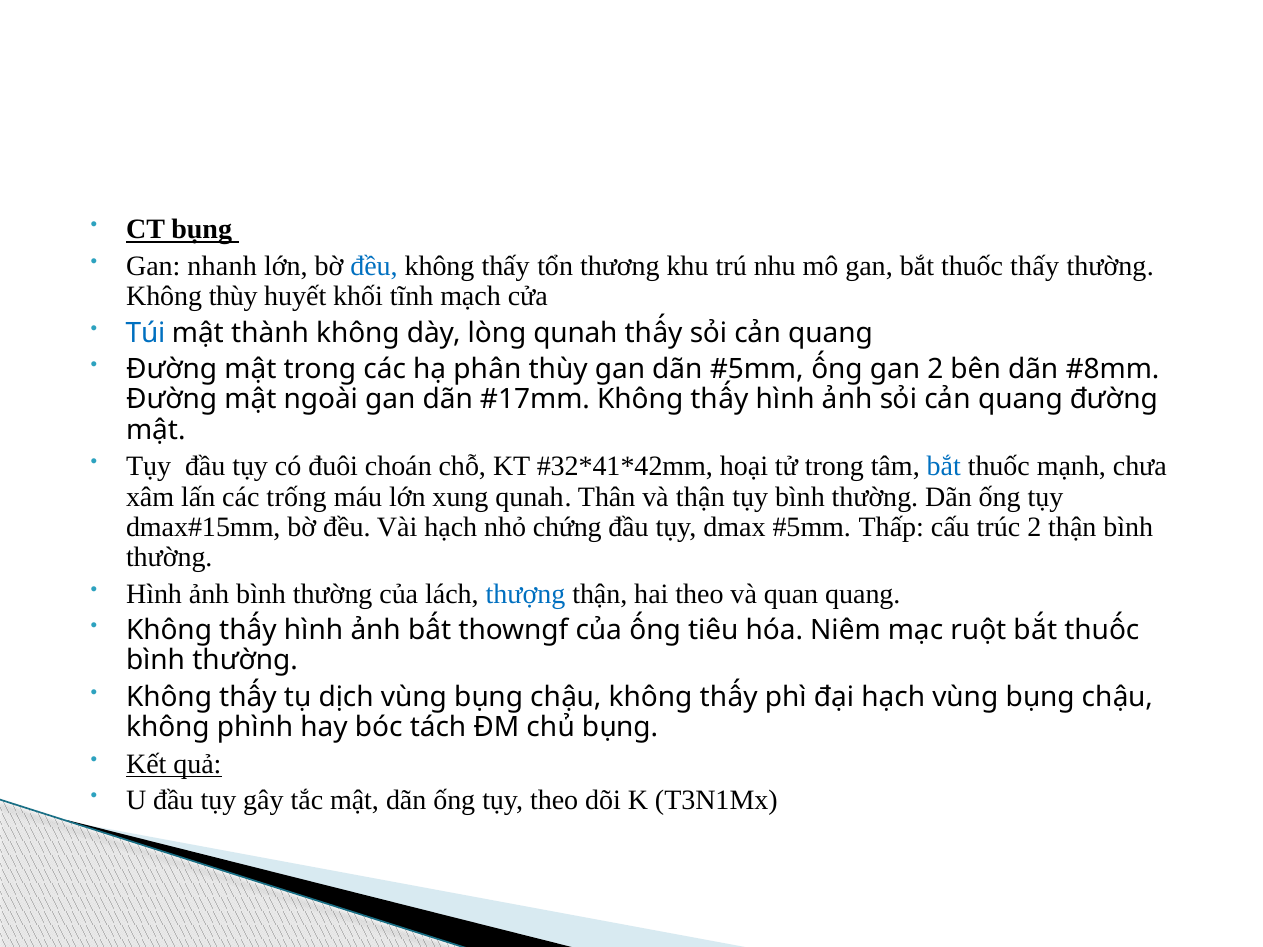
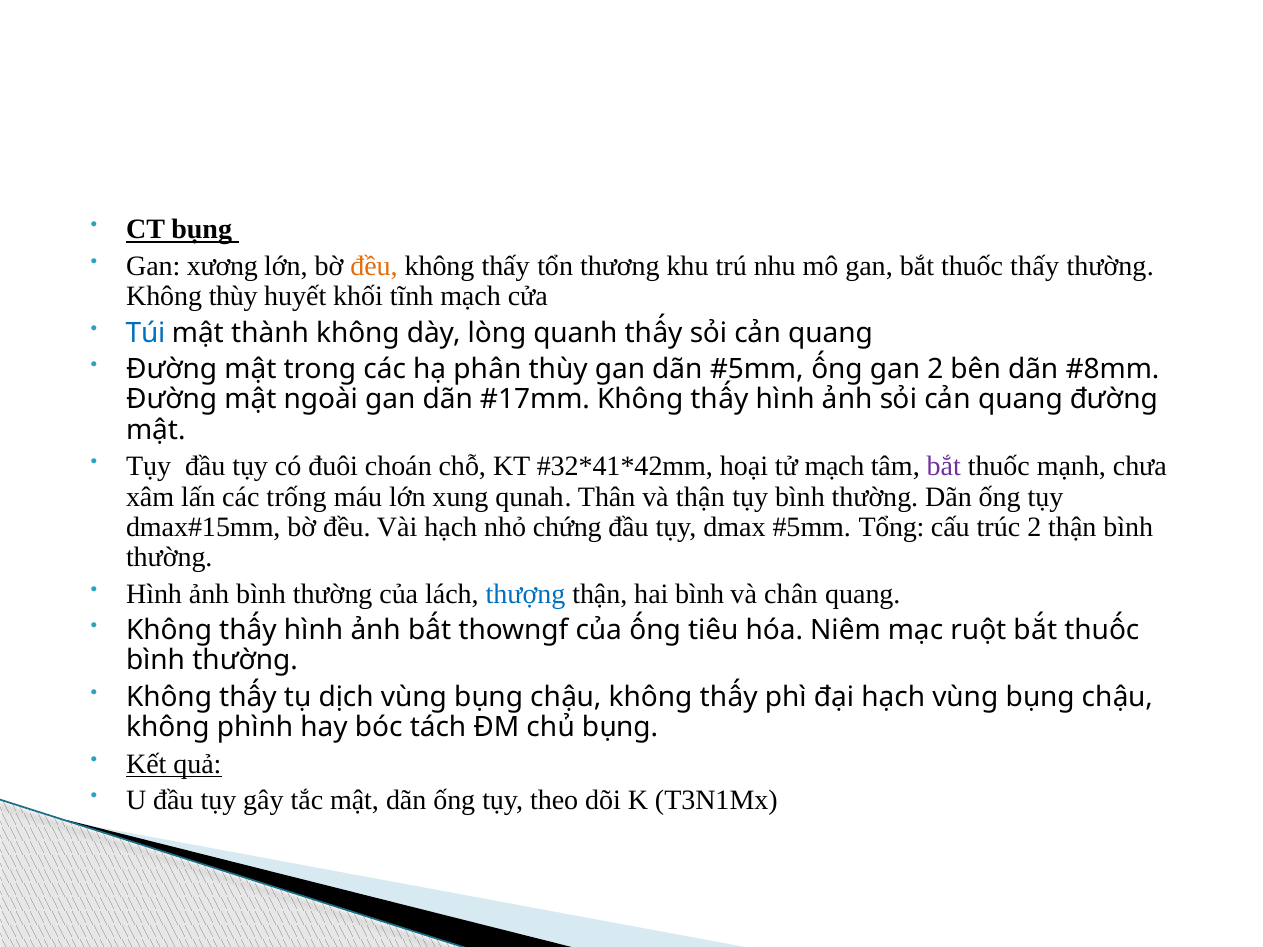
nhanh: nhanh -> xương
đều at (374, 266) colour: blue -> orange
lòng qunah: qunah -> quanh
tử trong: trong -> mạch
bắt at (944, 467) colour: blue -> purple
Thấp: Thấp -> Tổng
hai theo: theo -> bình
quan: quan -> chân
